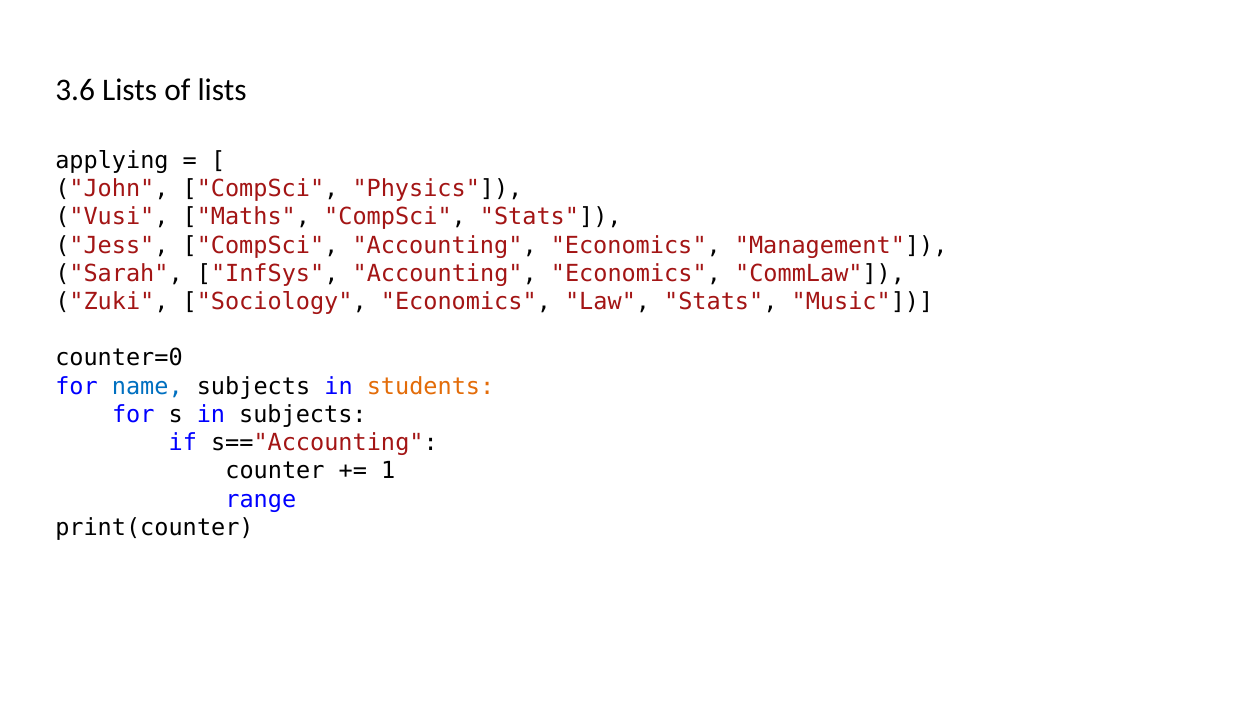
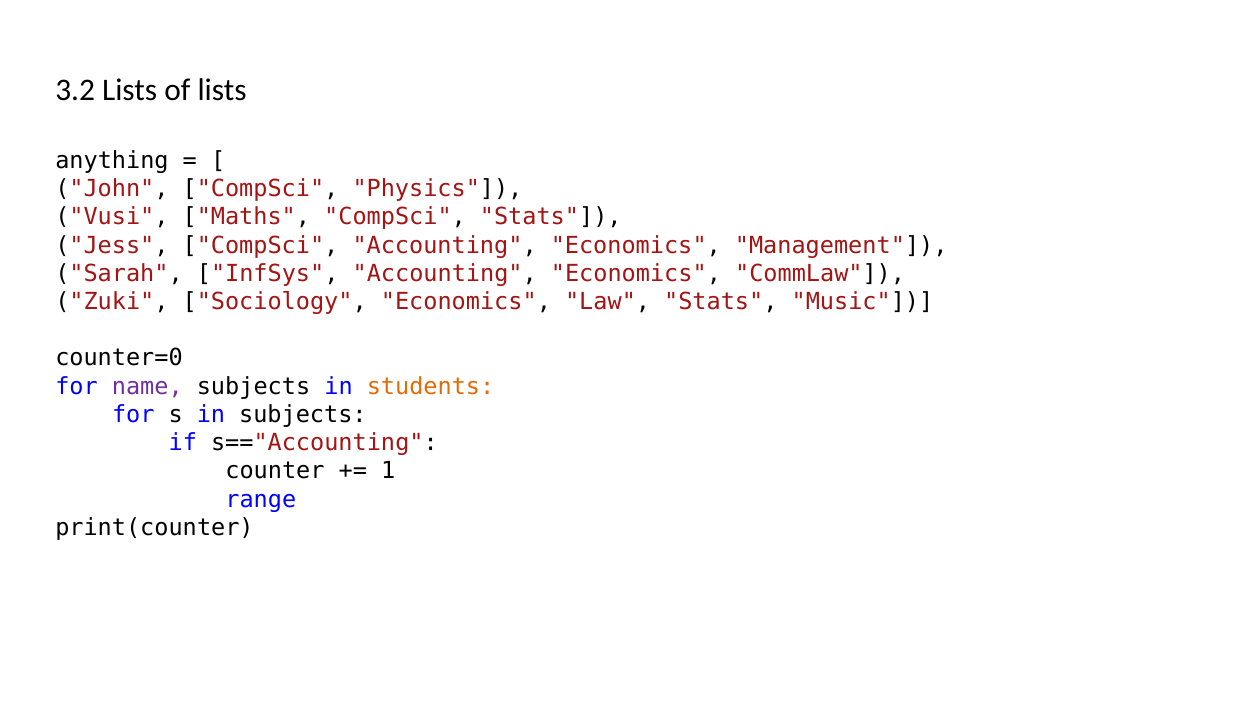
3.6: 3.6 -> 3.2
applying: applying -> anything
name colour: blue -> purple
